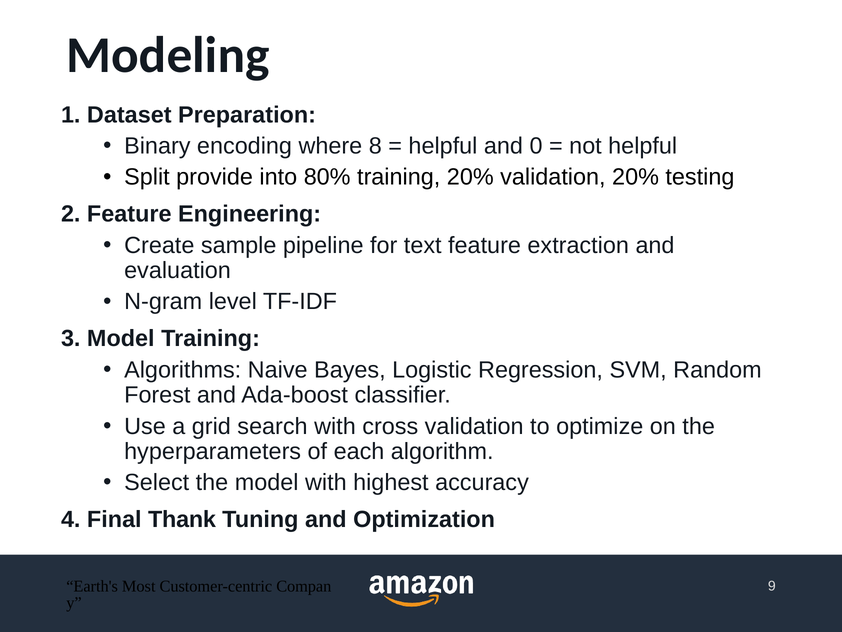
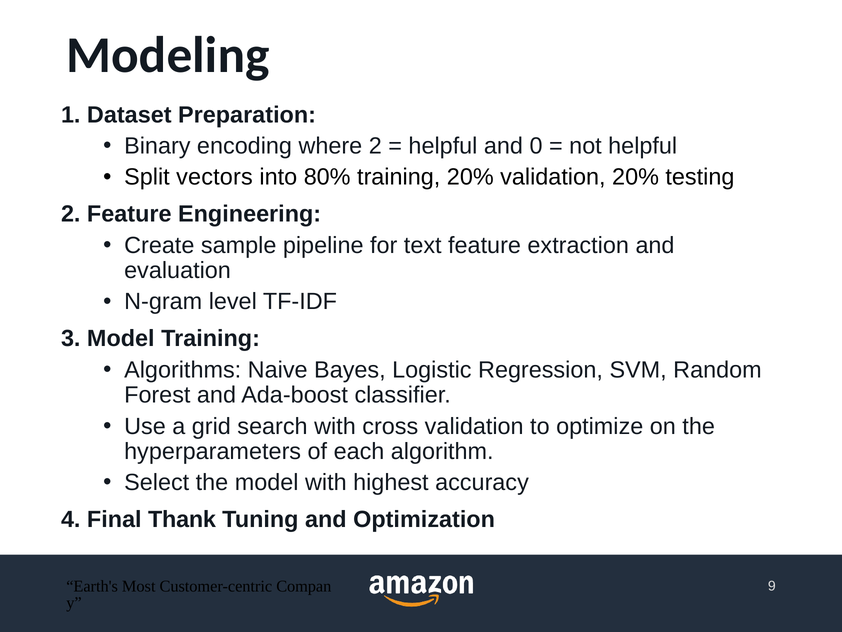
where 8: 8 -> 2
provide: provide -> vectors
